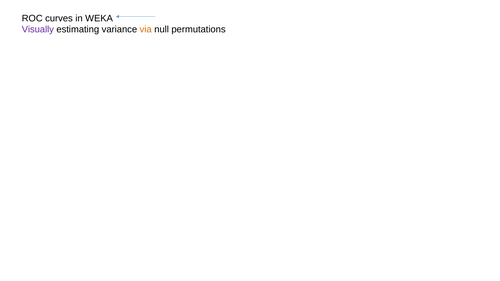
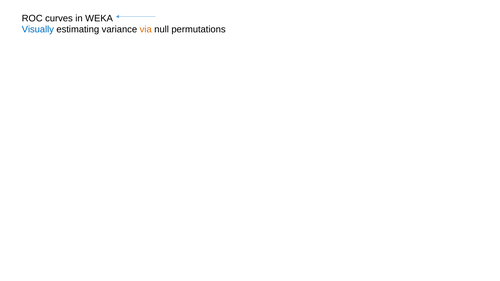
Visually colour: purple -> blue
